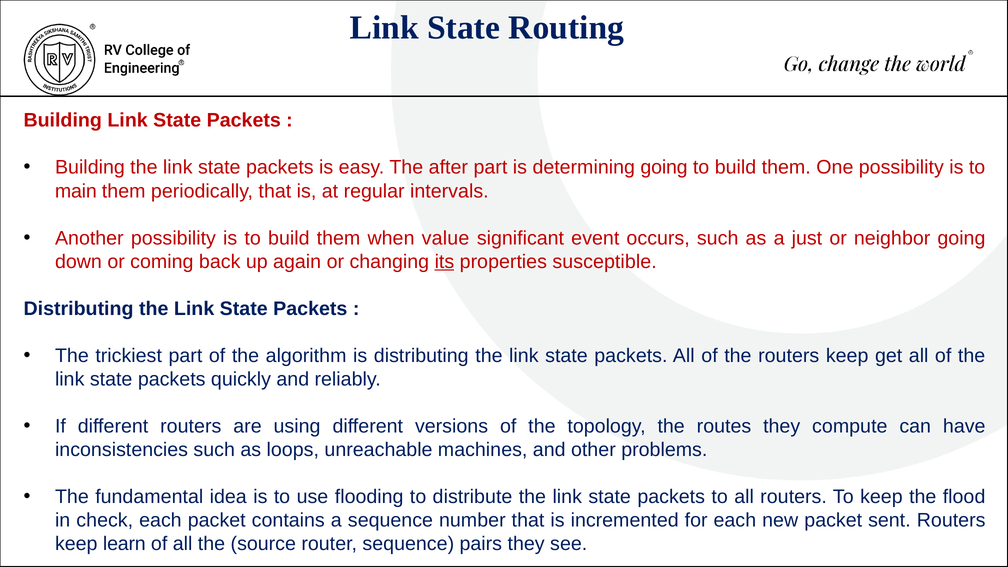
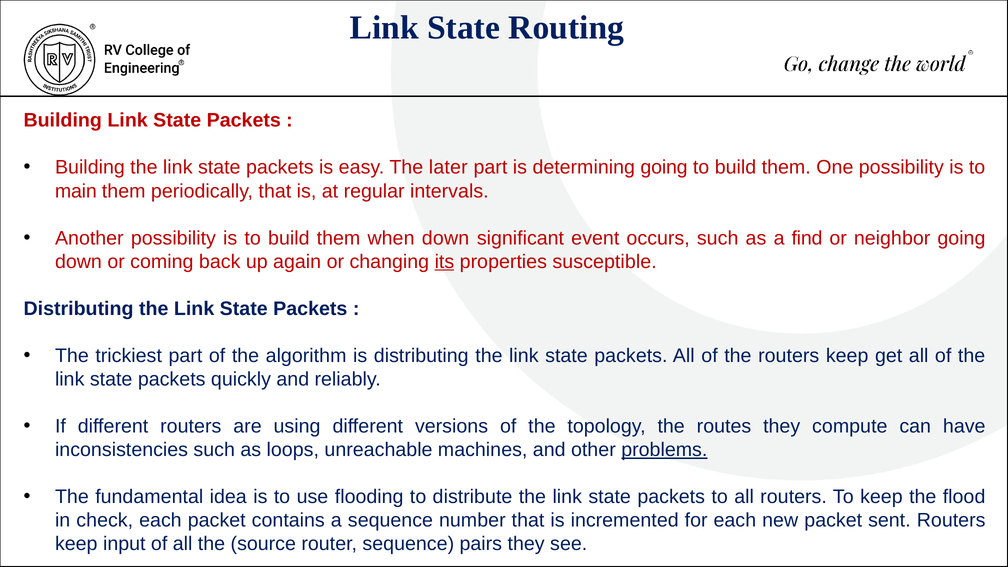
after: after -> later
when value: value -> down
just: just -> find
problems underline: none -> present
learn: learn -> input
